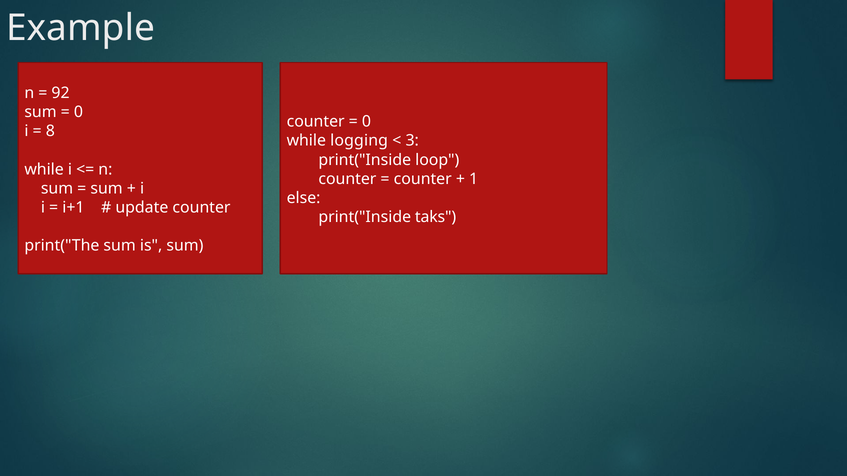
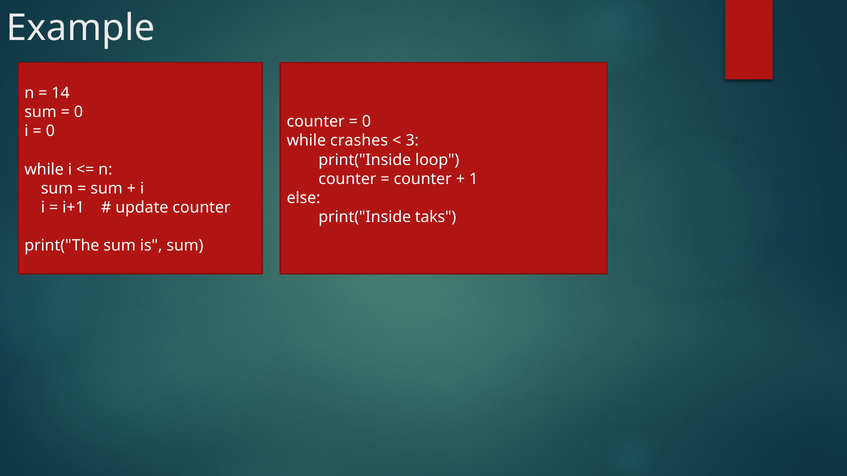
92: 92 -> 14
8 at (50, 131): 8 -> 0
logging: logging -> crashes
